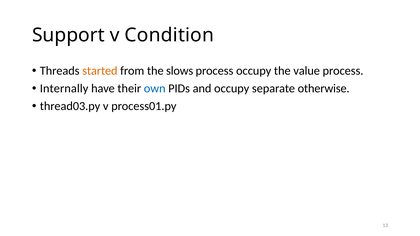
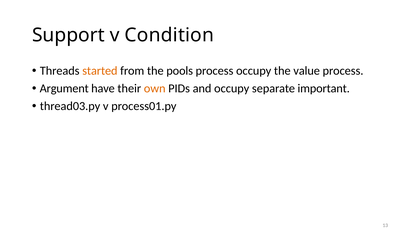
slows: slows -> pools
Internally: Internally -> Argument
own colour: blue -> orange
otherwise: otherwise -> important
